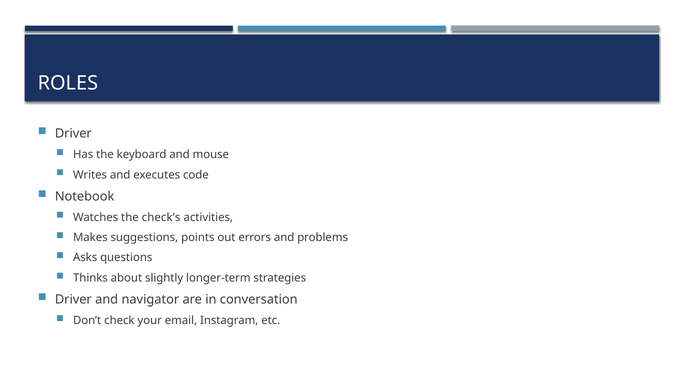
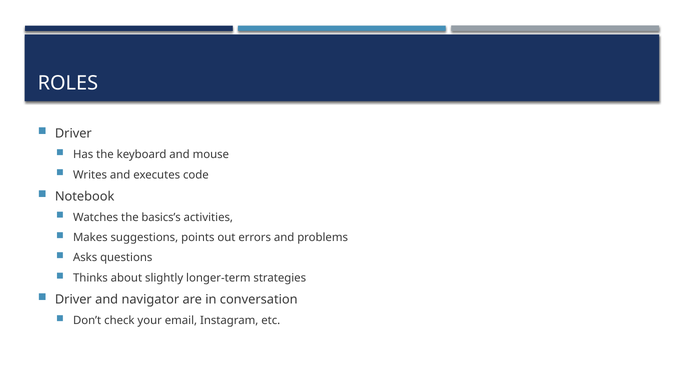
check’s: check’s -> basics’s
